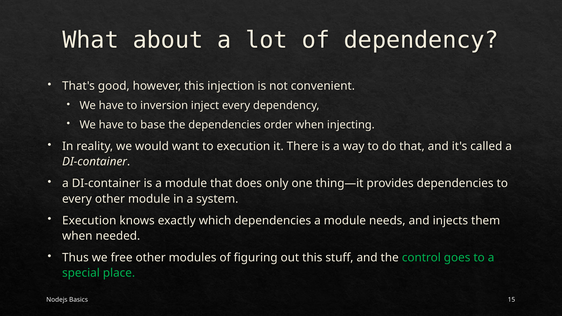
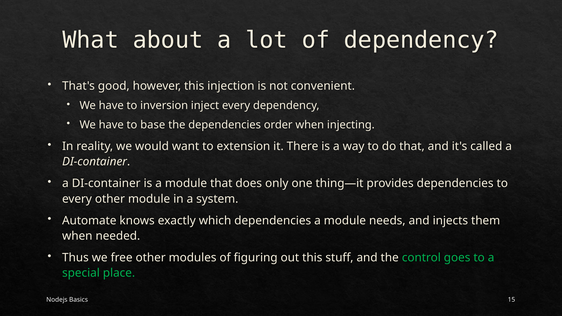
to execution: execution -> extension
Execution at (89, 221): Execution -> Automate
